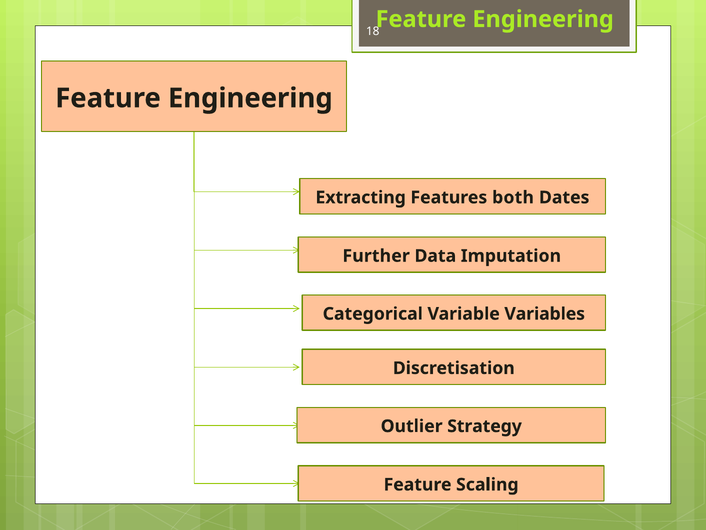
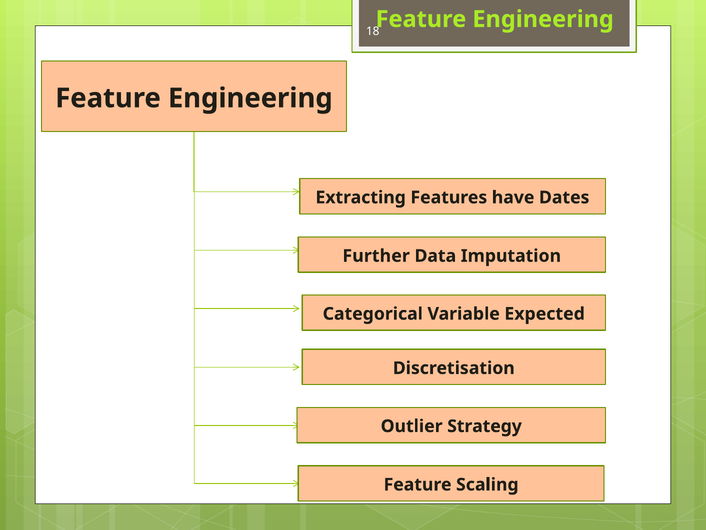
both: both -> have
Variables: Variables -> Expected
